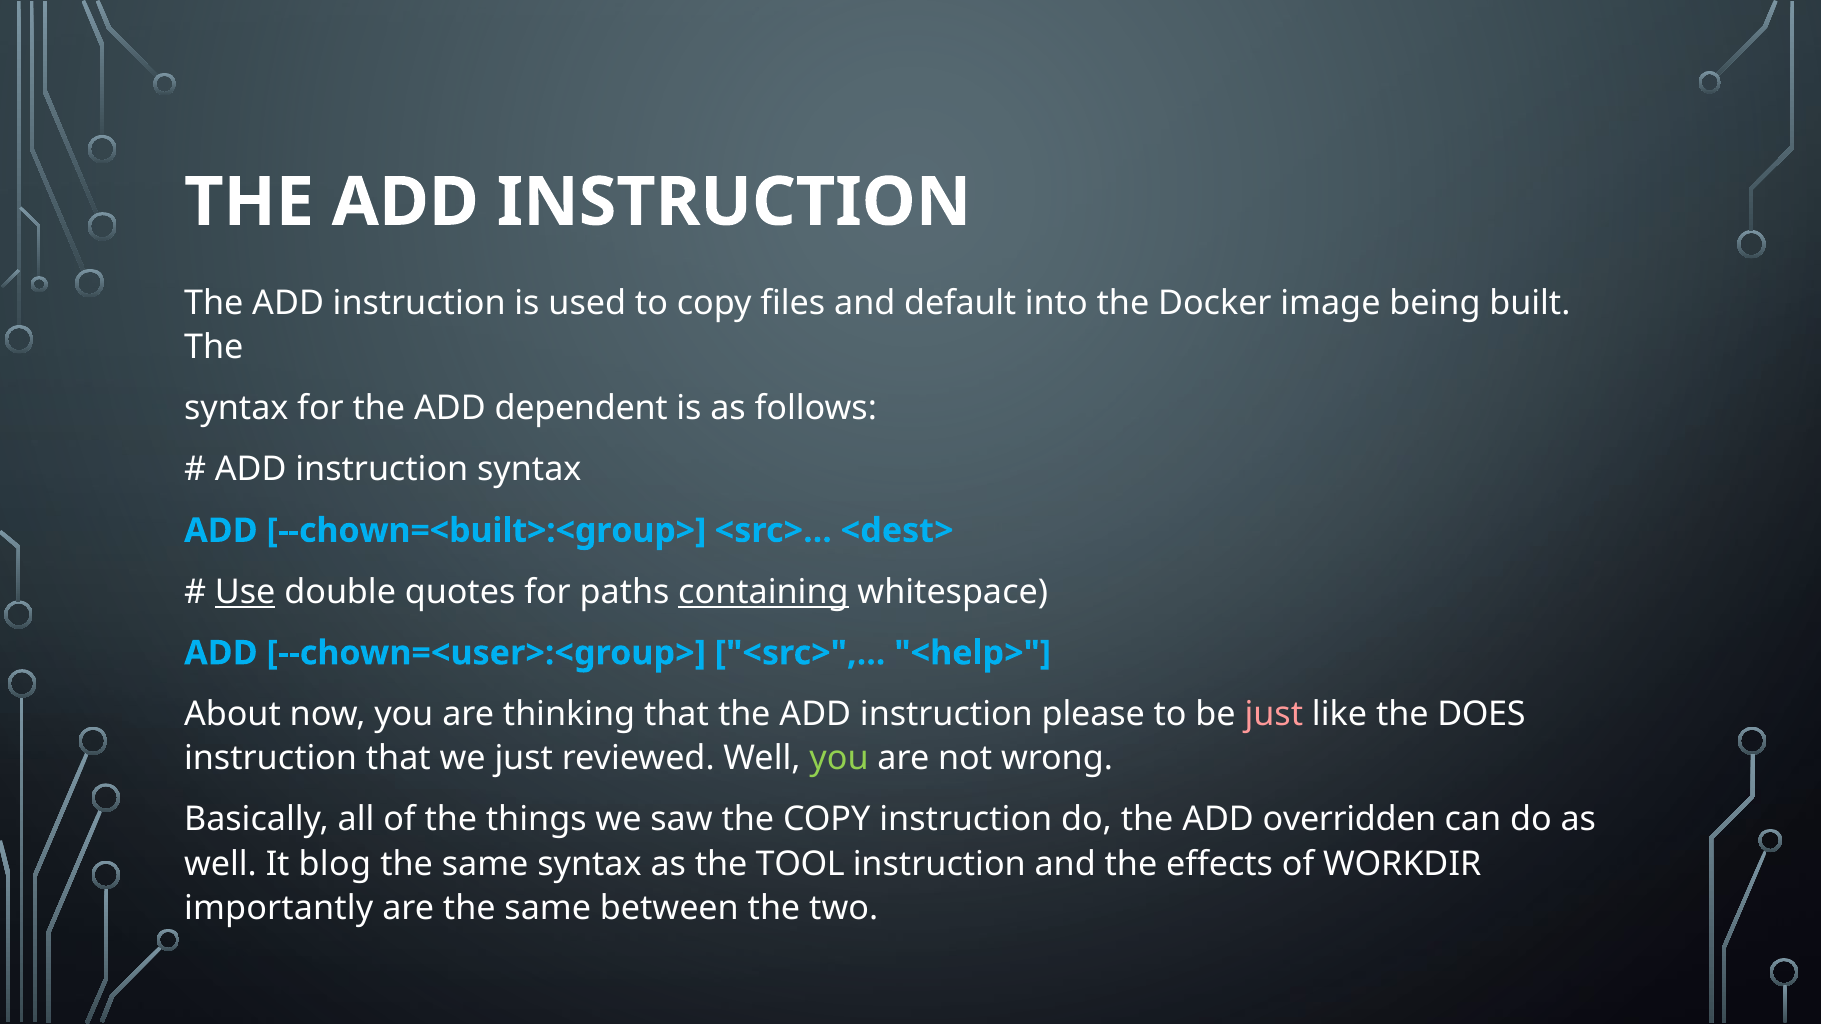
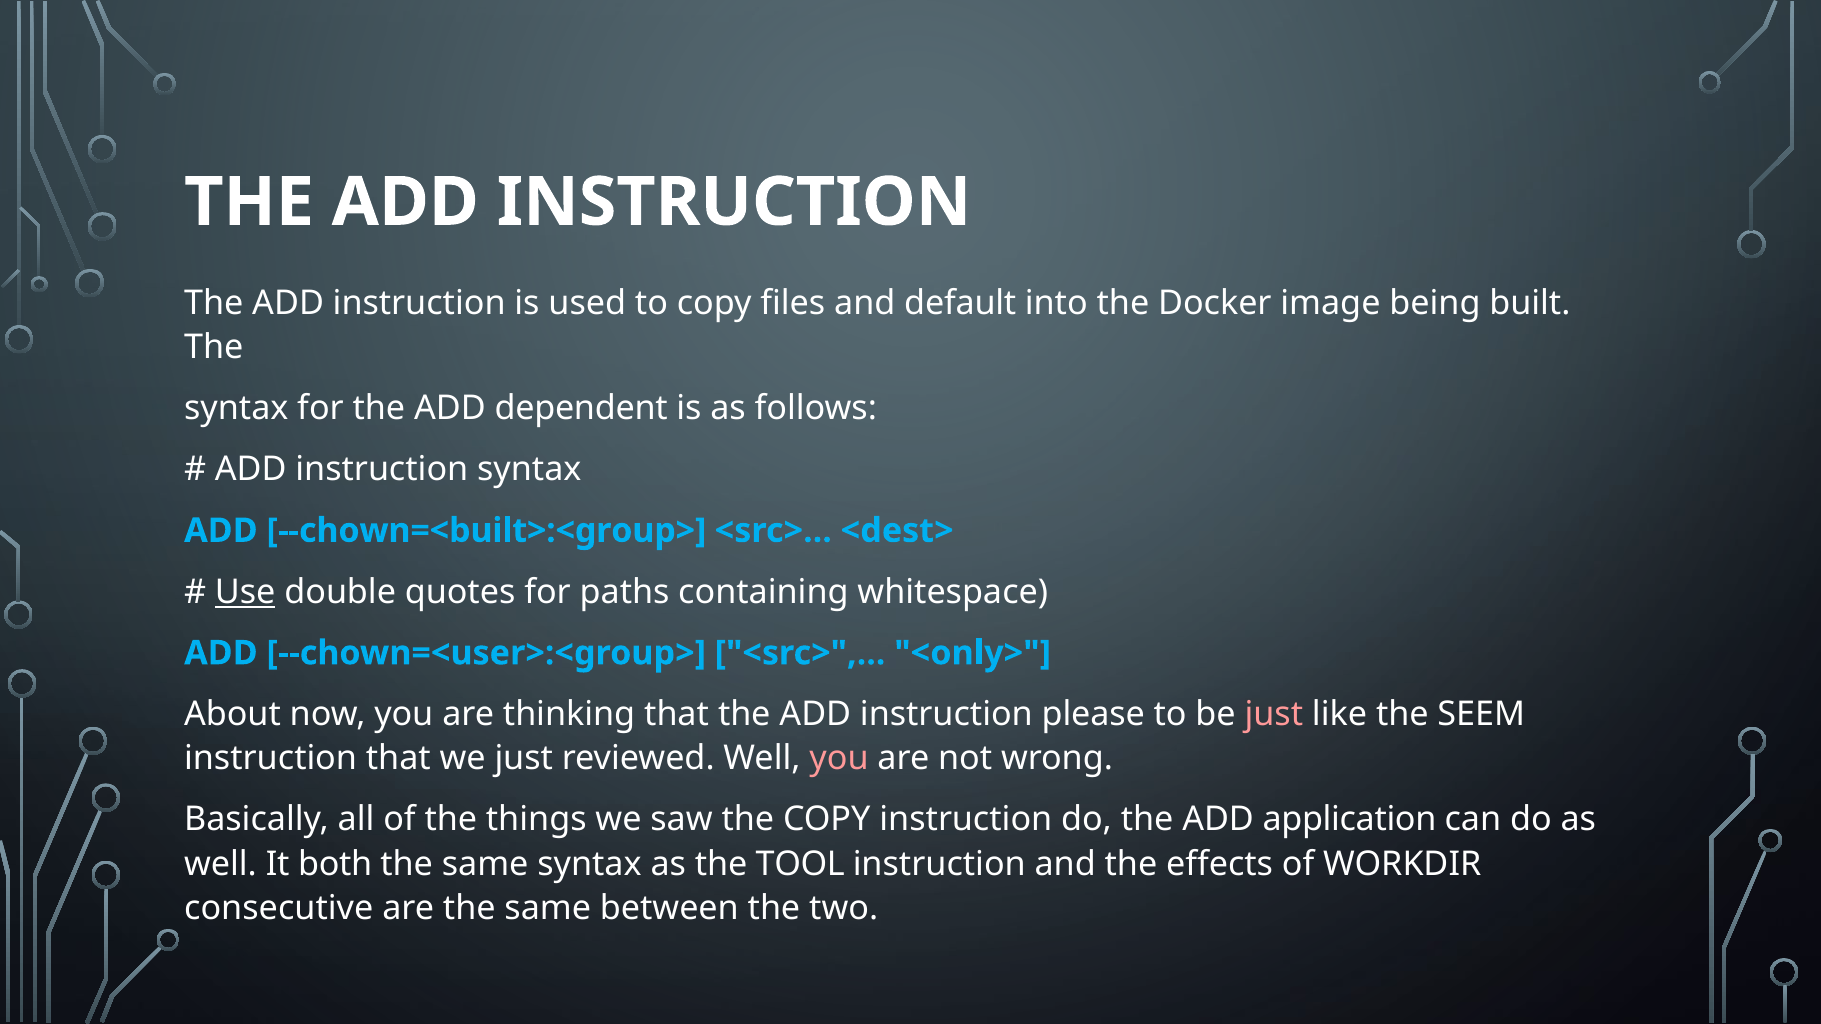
containing underline: present -> none
<help>: <help> -> <only>
DOES: DOES -> SEEM
you at (839, 759) colour: light green -> pink
overridden: overridden -> application
blog: blog -> both
importantly: importantly -> consecutive
